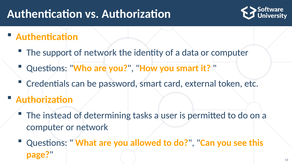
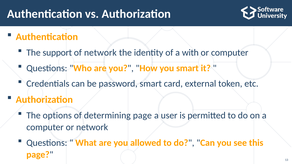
data: data -> with
instead: instead -> options
determining tasks: tasks -> page
